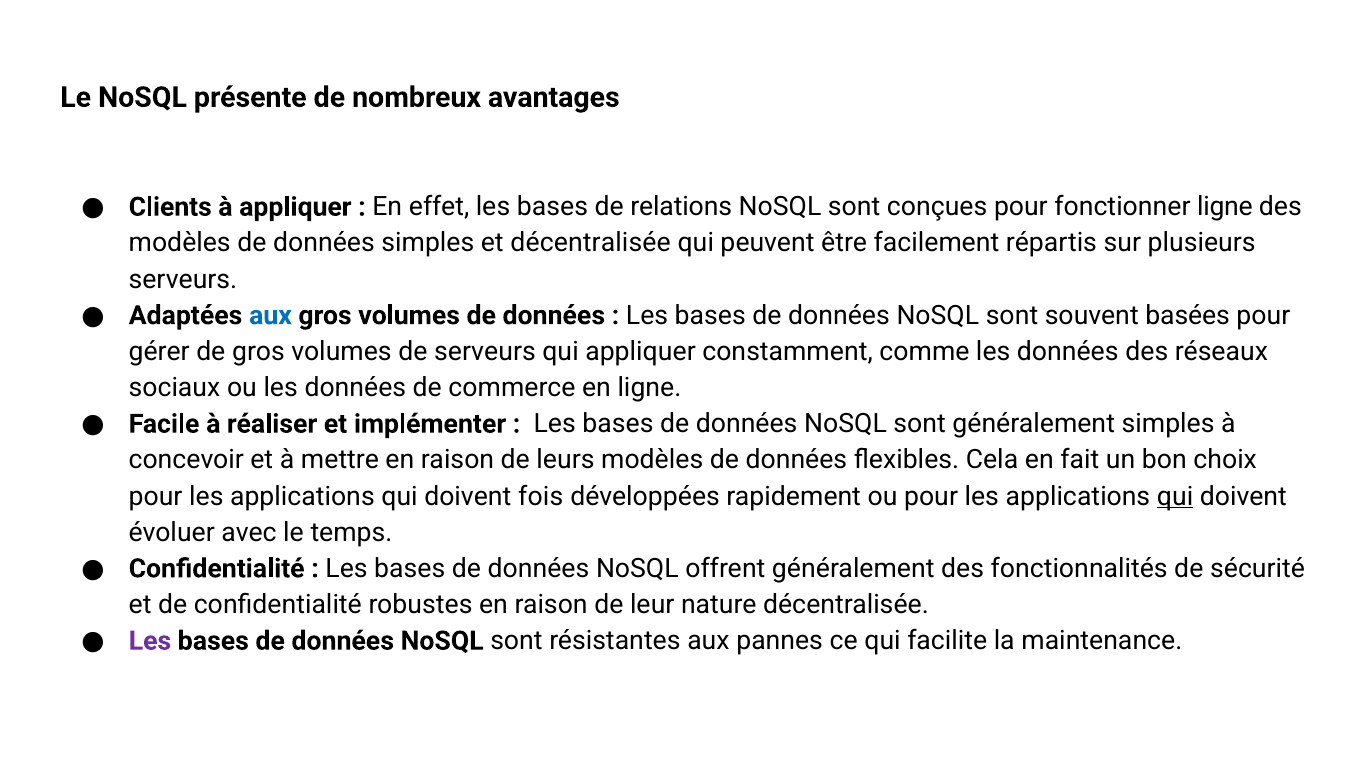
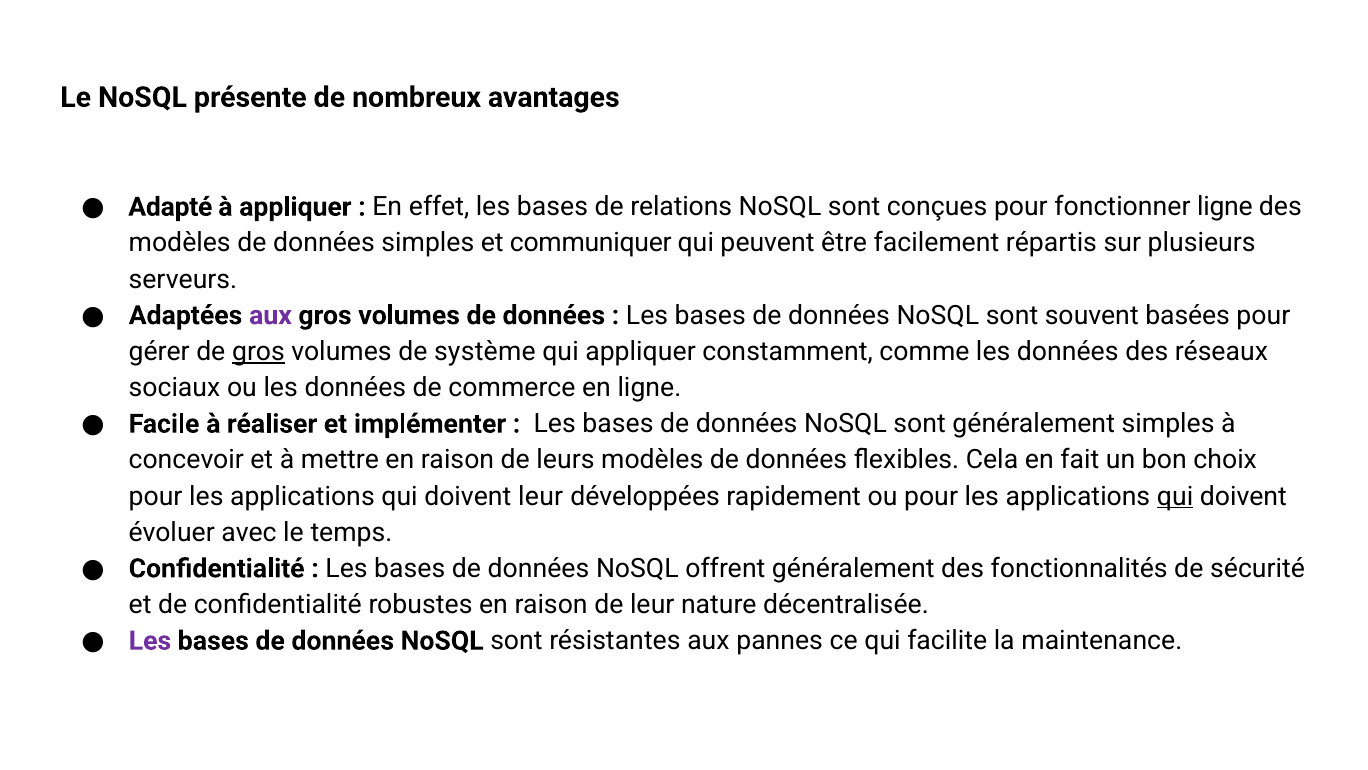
Clients: Clients -> Adapté
et décentralisée: décentralisée -> communiquer
aux at (270, 315) colour: blue -> purple
gros at (258, 351) underline: none -> present
de serveurs: serveurs -> système
doivent fois: fois -> leur
